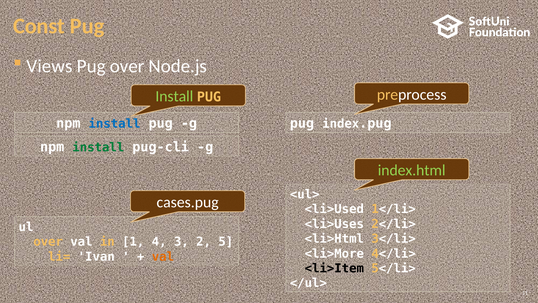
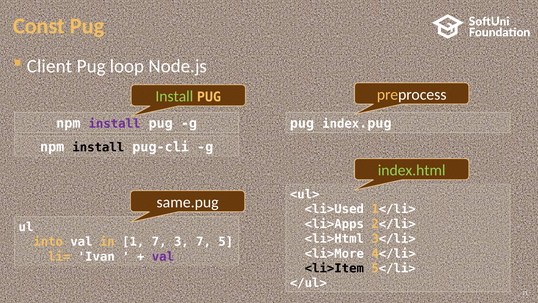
Views: Views -> Client
Pug over: over -> loop
install at (115, 124) colour: blue -> purple
install at (98, 147) colour: green -> black
cases.pug: cases.pug -> same.pug
<li>Uses: <li>Uses -> <li>Apps
over at (48, 242): over -> into
1 4: 4 -> 7
3 2: 2 -> 7
val at (163, 256) colour: orange -> purple
